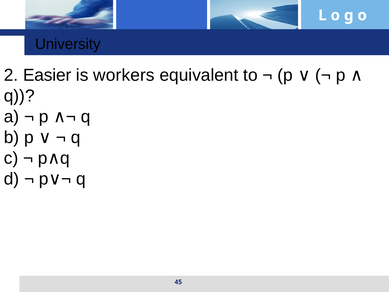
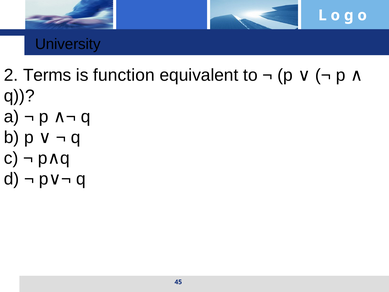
Easier: Easier -> Terms
workers: workers -> function
